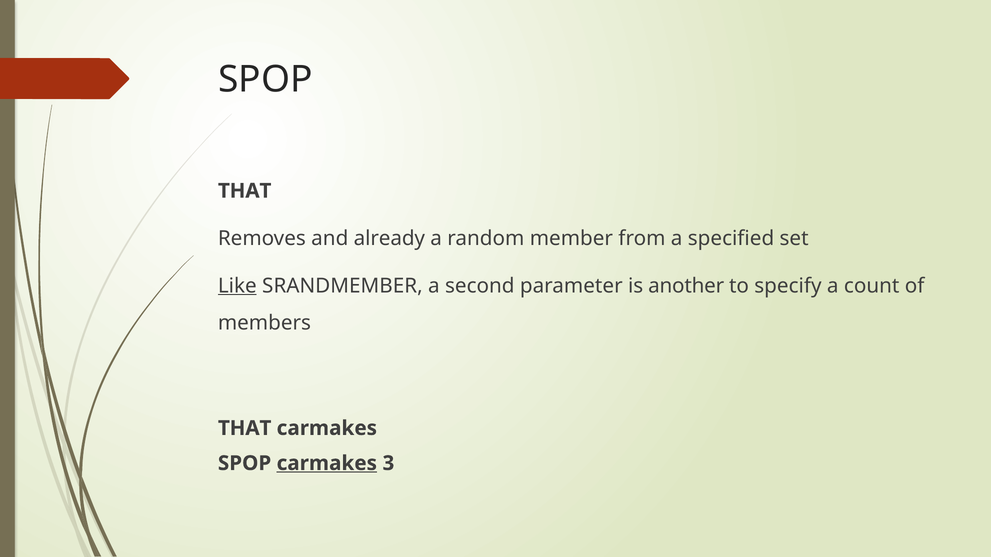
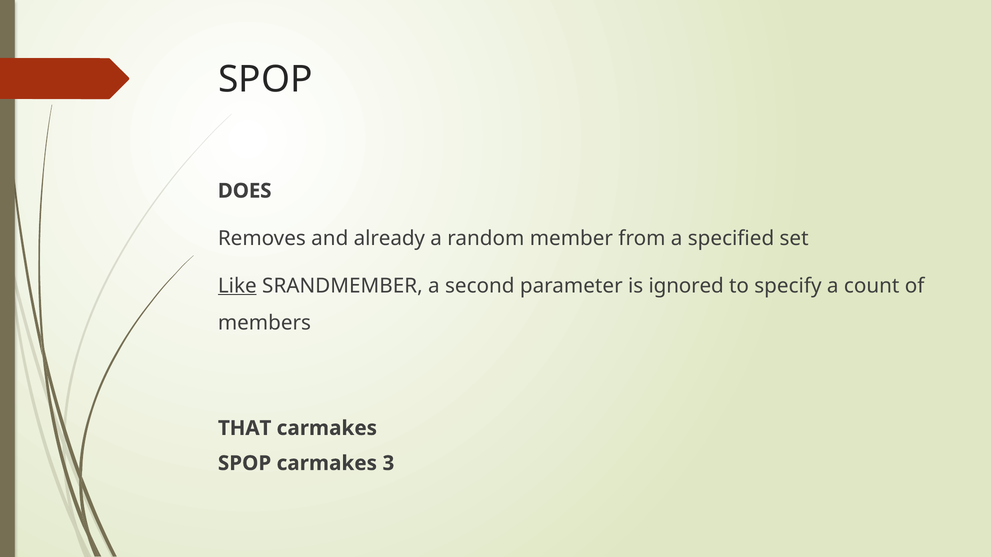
THAT at (245, 191): THAT -> DOES
another: another -> ignored
carmakes at (327, 464) underline: present -> none
